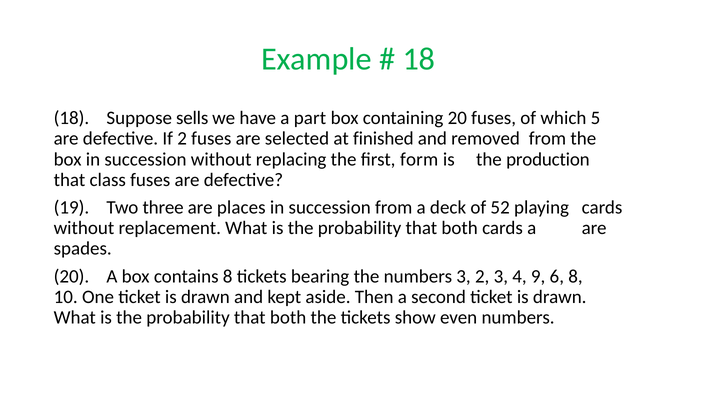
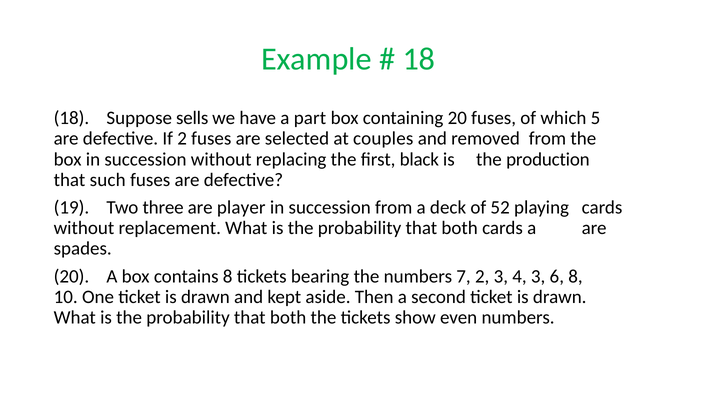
finished: finished -> couples
form: form -> black
class: class -> such
places: places -> player
numbers 3: 3 -> 7
4 9: 9 -> 3
